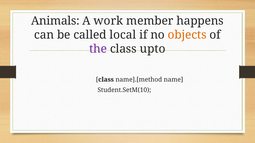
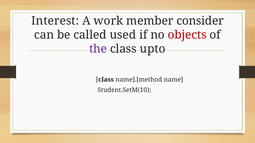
Animals: Animals -> Interest
happens: happens -> consider
local: local -> used
objects colour: orange -> red
